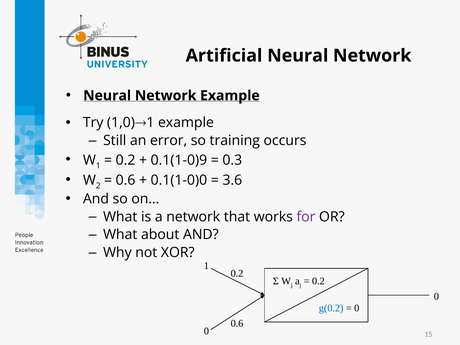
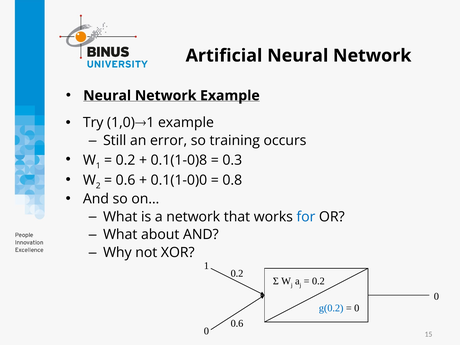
0.1(1-0)9: 0.1(1-0)9 -> 0.1(1-0)8
3.6: 3.6 -> 0.8
for colour: purple -> blue
